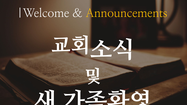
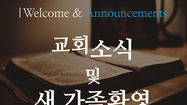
Announcements colour: yellow -> light blue
